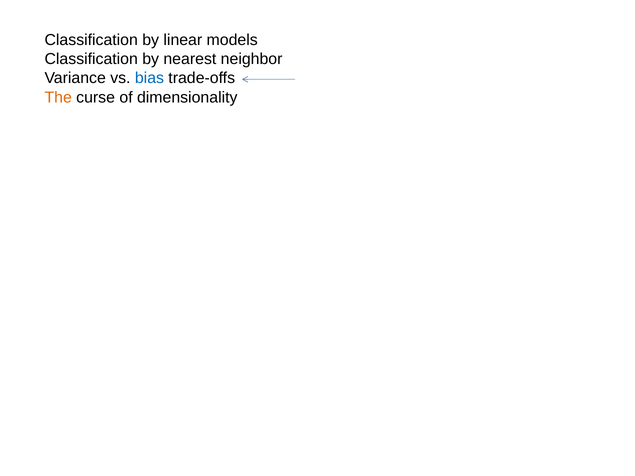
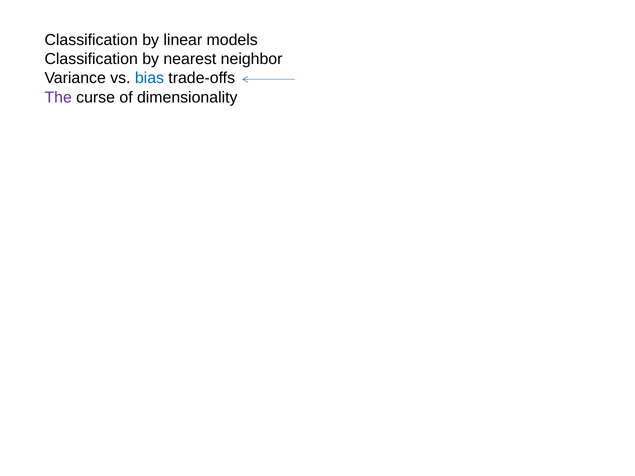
The colour: orange -> purple
